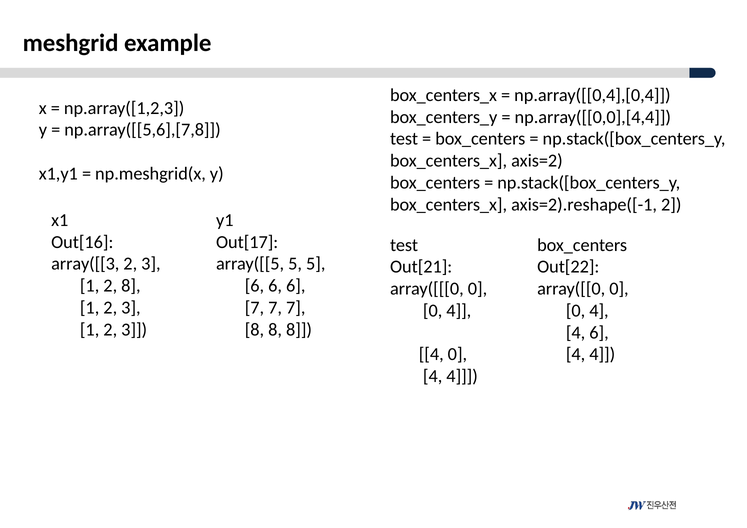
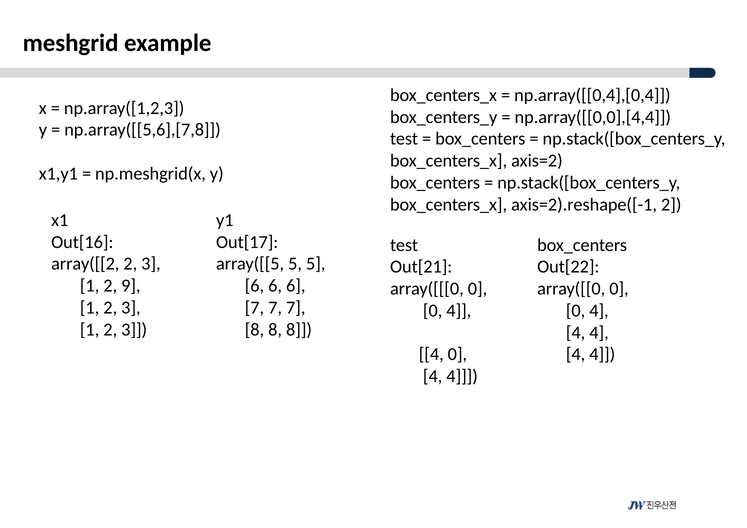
array([[3: array([[3 -> array([[2
2 8: 8 -> 9
6 at (599, 333): 6 -> 4
